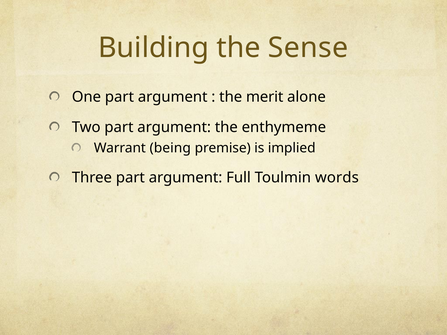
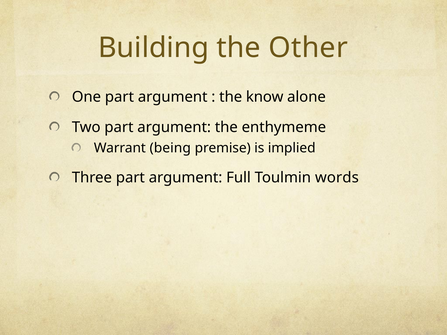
Sense: Sense -> Other
merit: merit -> know
